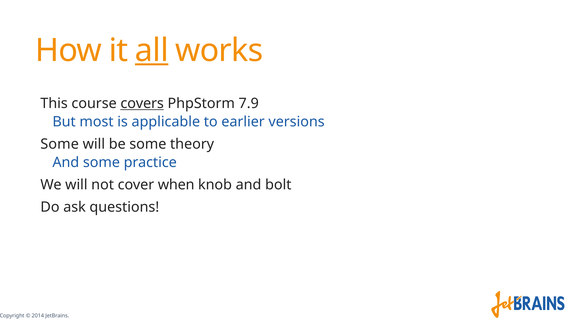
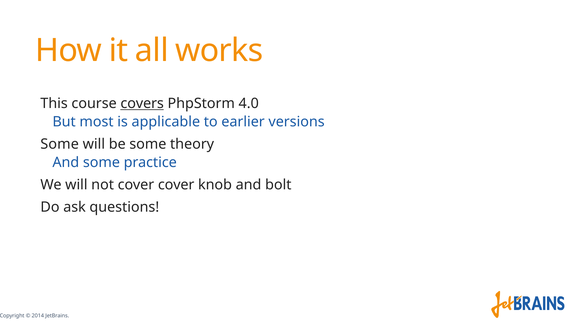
all underline: present -> none
7.9: 7.9 -> 4.0
cover when: when -> cover
